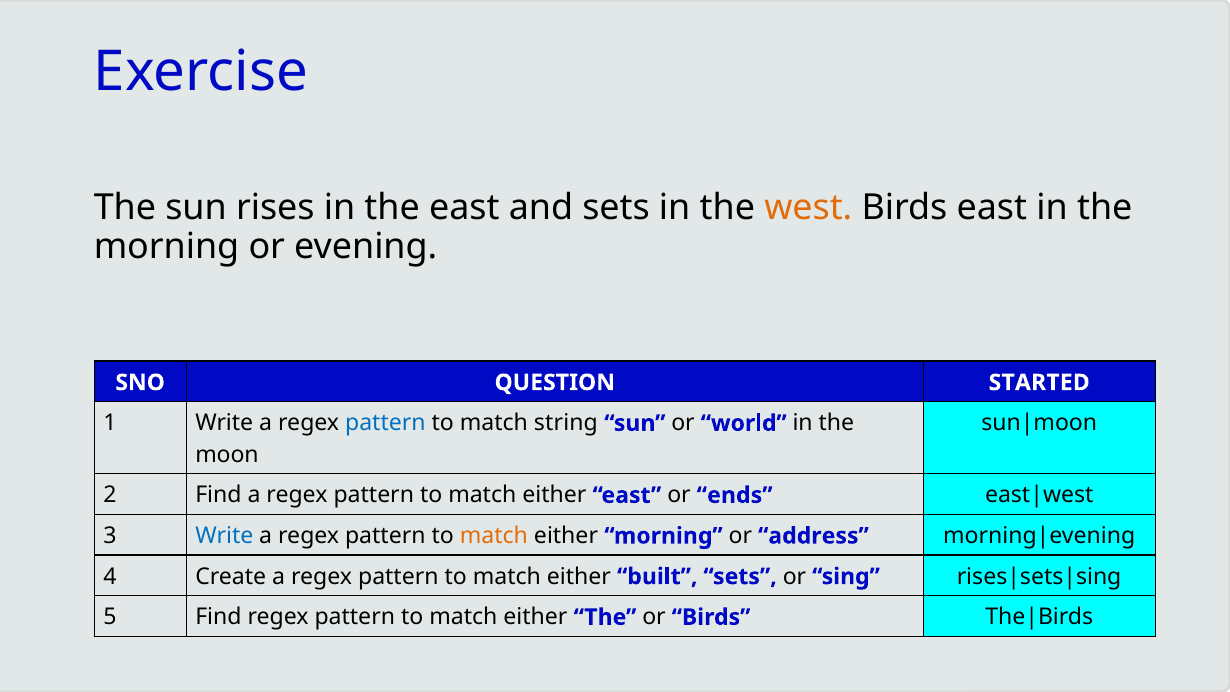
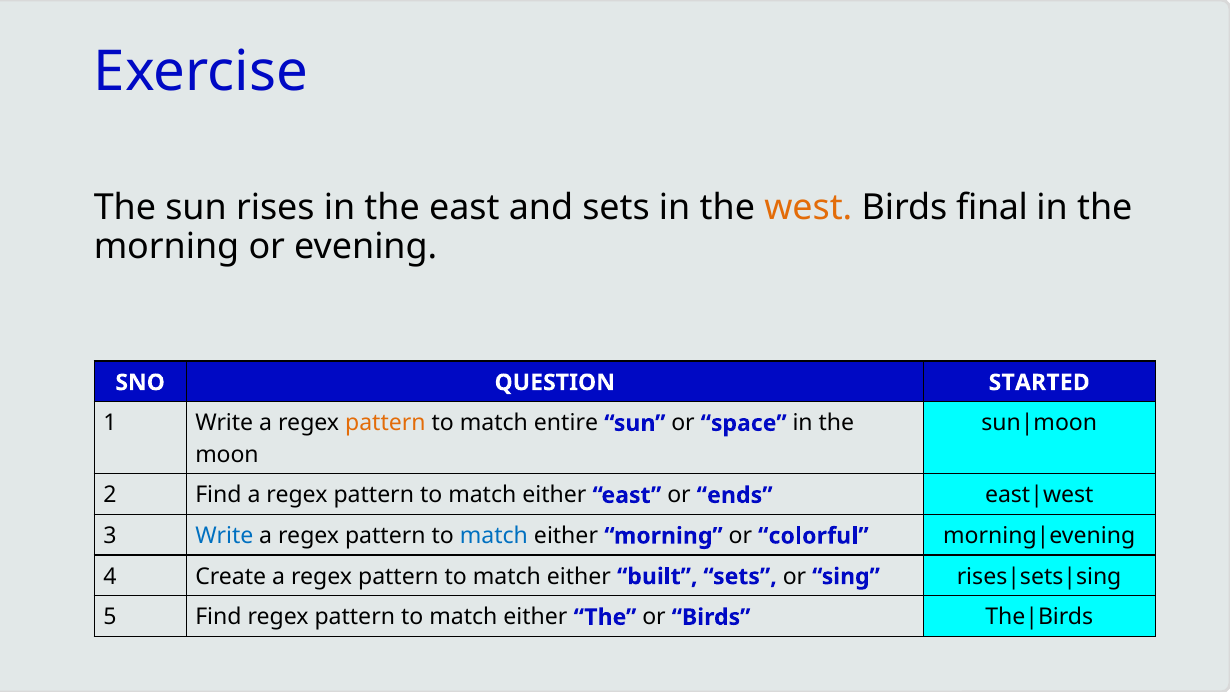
Birds east: east -> final
pattern at (385, 423) colour: blue -> orange
string: string -> entire
world: world -> space
match at (494, 536) colour: orange -> blue
address: address -> colorful
